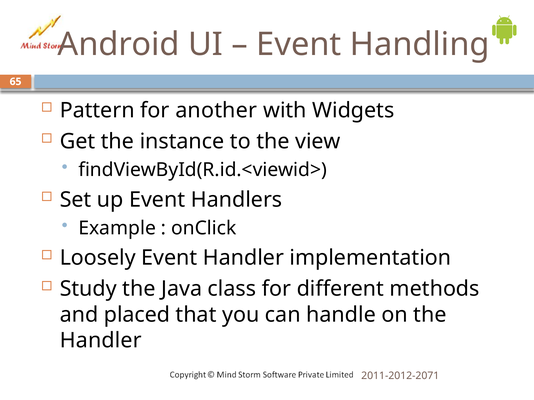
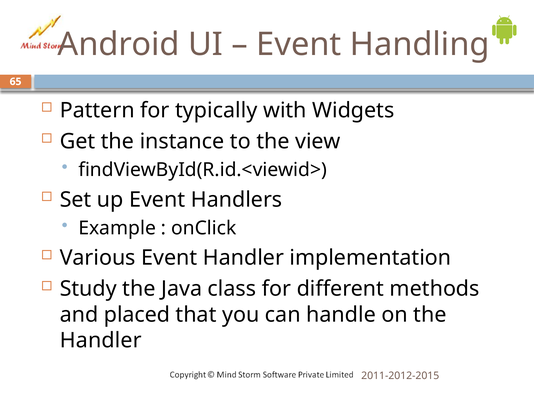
another: another -> typically
Loosely: Loosely -> Various
2011-2012-2071: 2011-2012-2071 -> 2011-2012-2015
